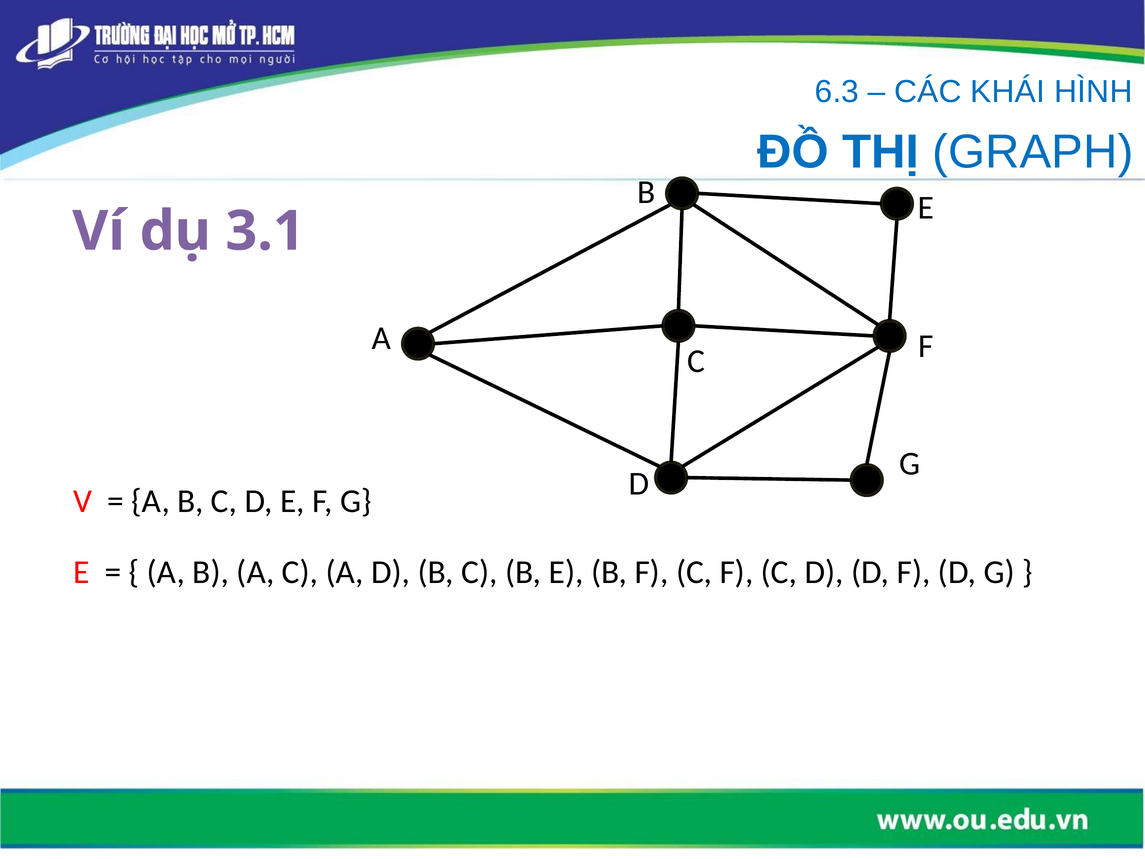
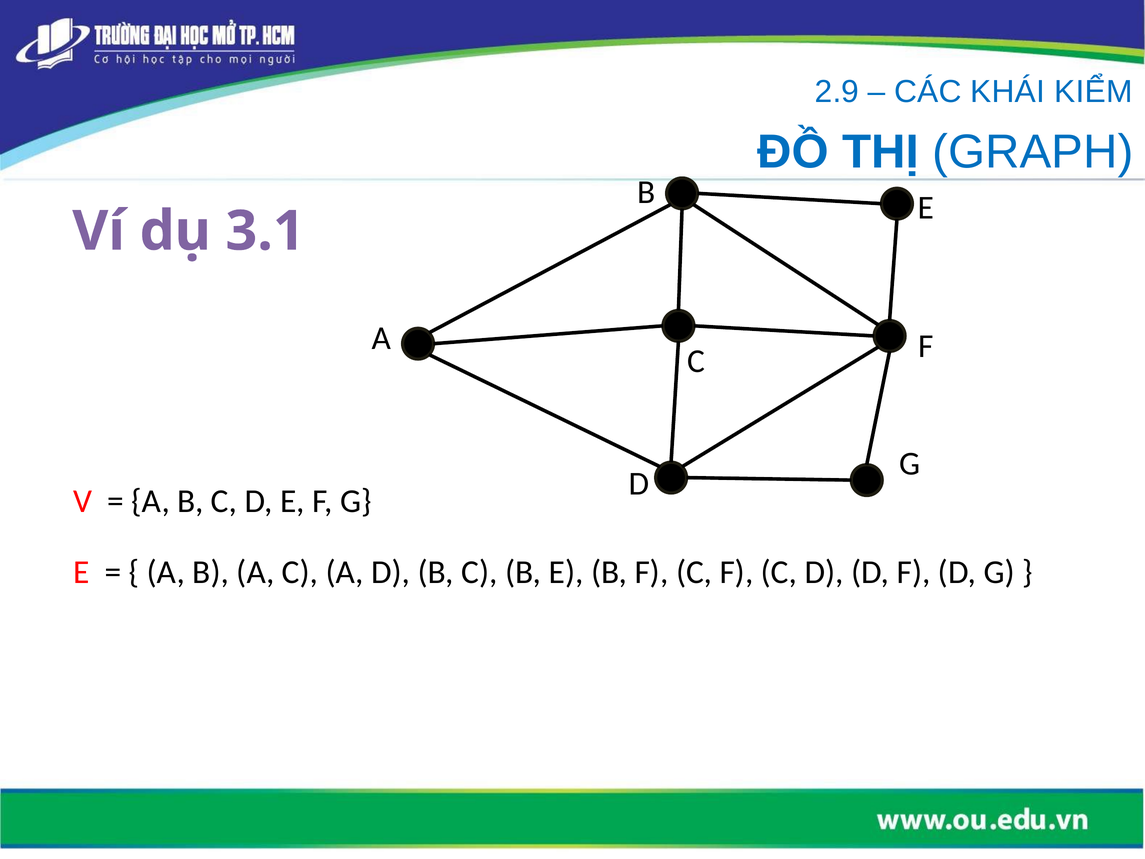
6.3: 6.3 -> 2.9
HÌNH: HÌNH -> KIỂM
